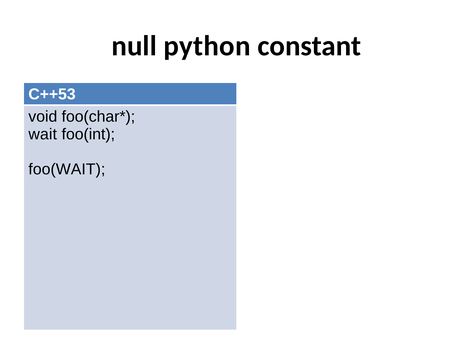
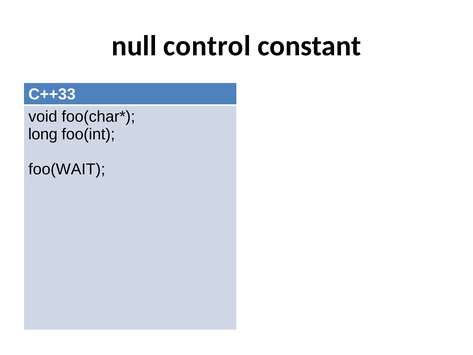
python: python -> control
C++53: C++53 -> C++33
wait: wait -> long
